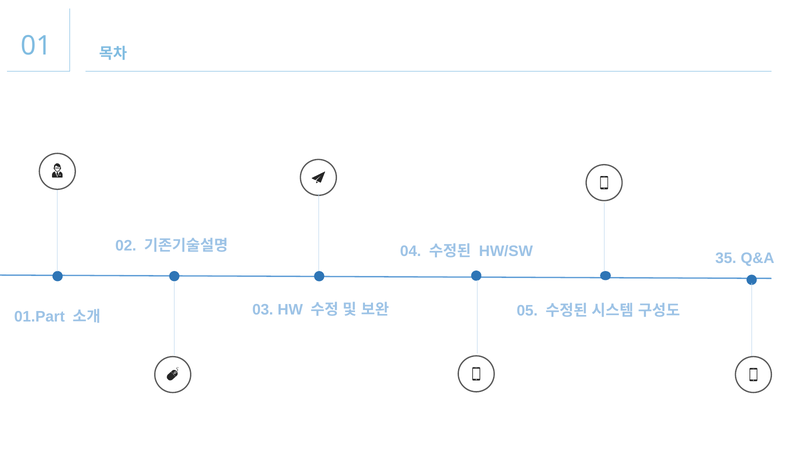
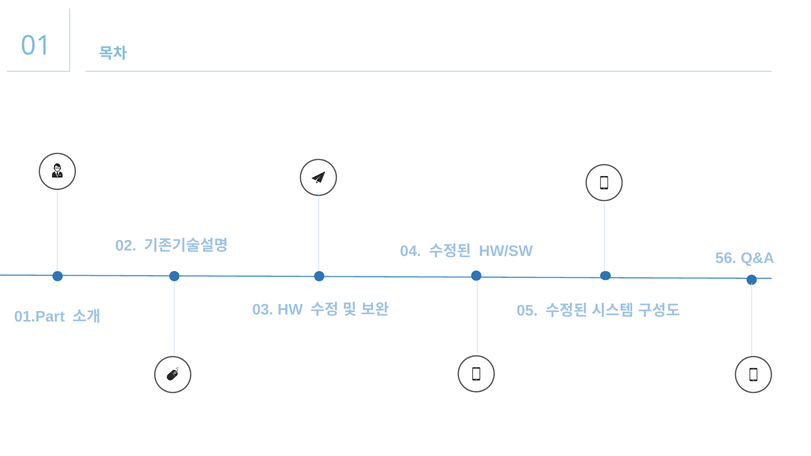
35: 35 -> 56
